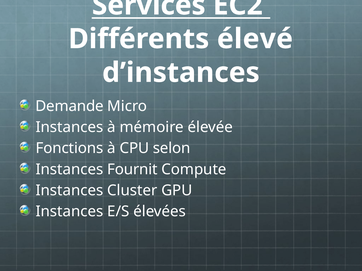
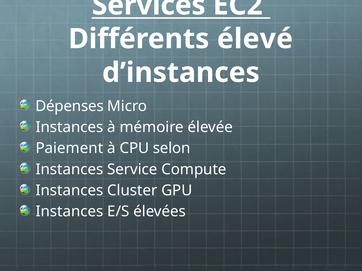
Demande: Demande -> Dépenses
Fonctions: Fonctions -> Paiement
Fournit: Fournit -> Service
